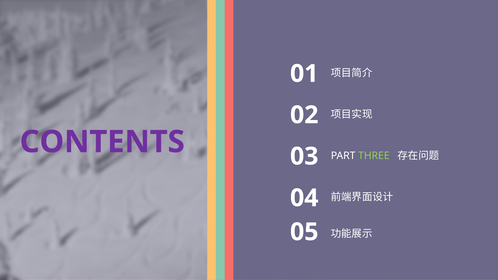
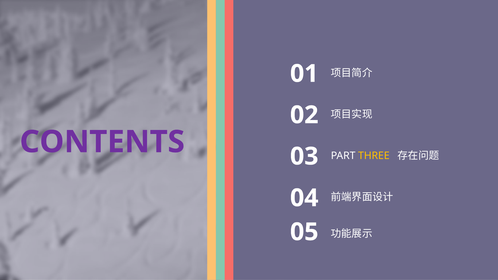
THREE colour: light green -> yellow
